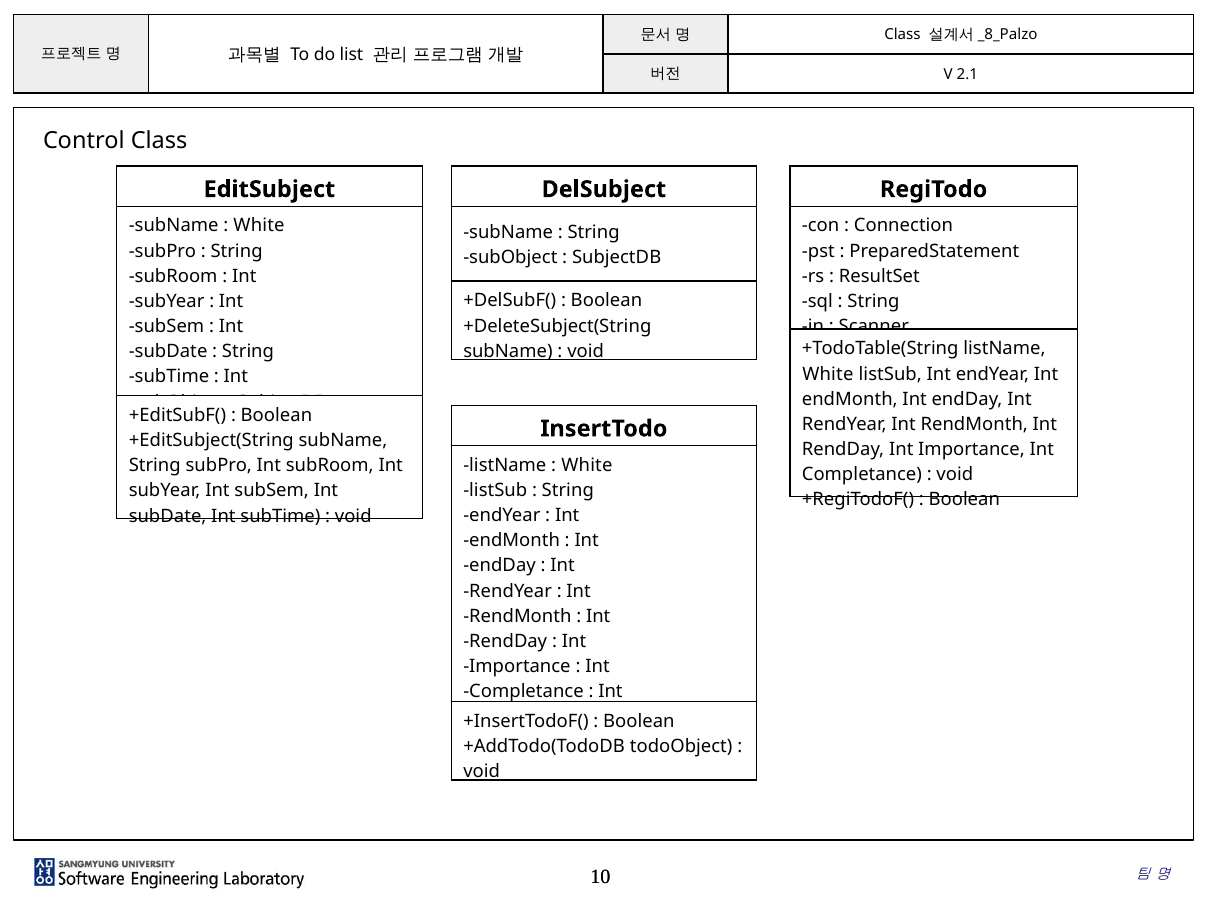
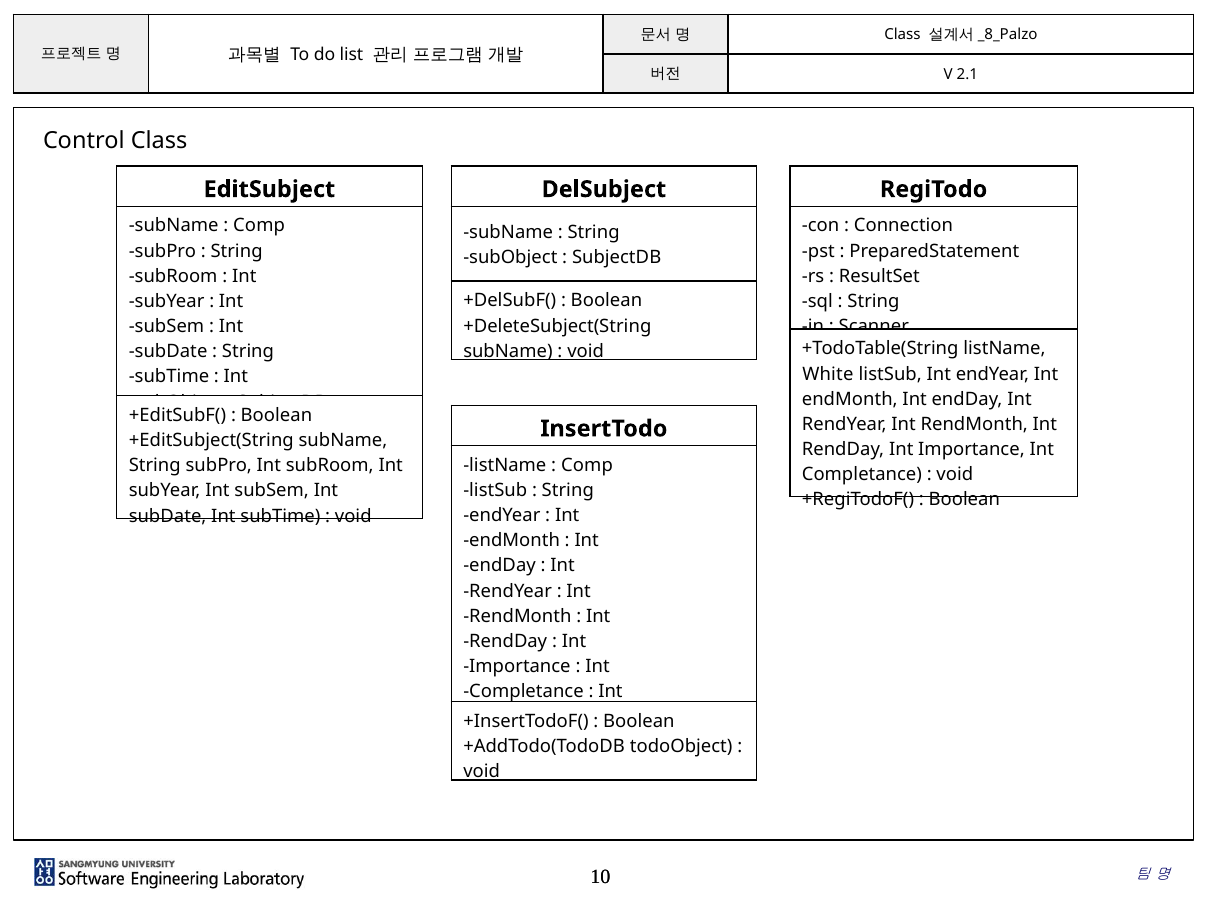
White at (259, 226): White -> Comp
White at (587, 465): White -> Comp
